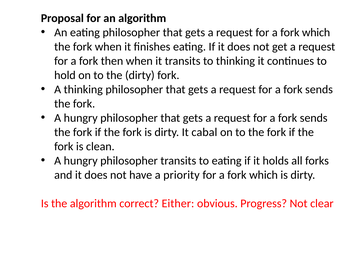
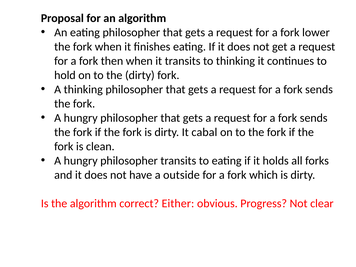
which at (316, 32): which -> lower
priority: priority -> outside
